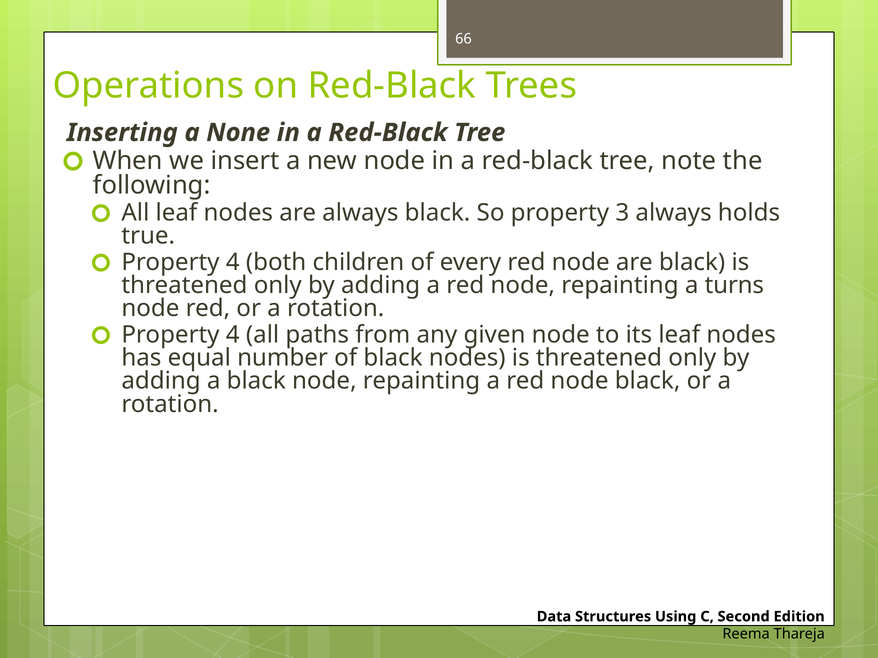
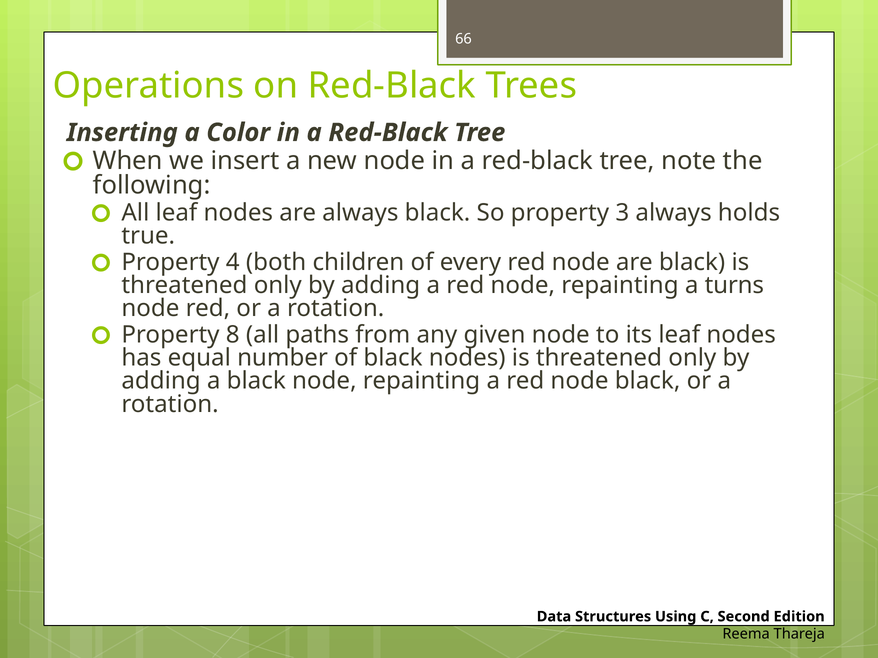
None: None -> Color
4 at (233, 335): 4 -> 8
